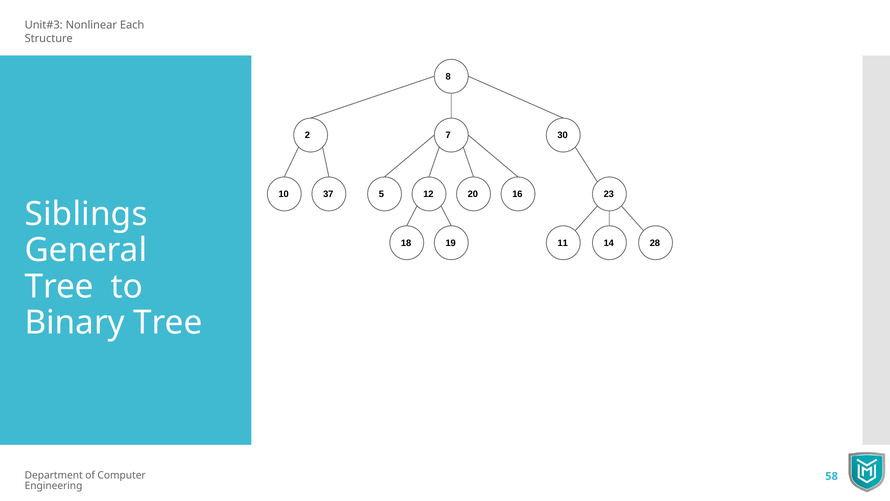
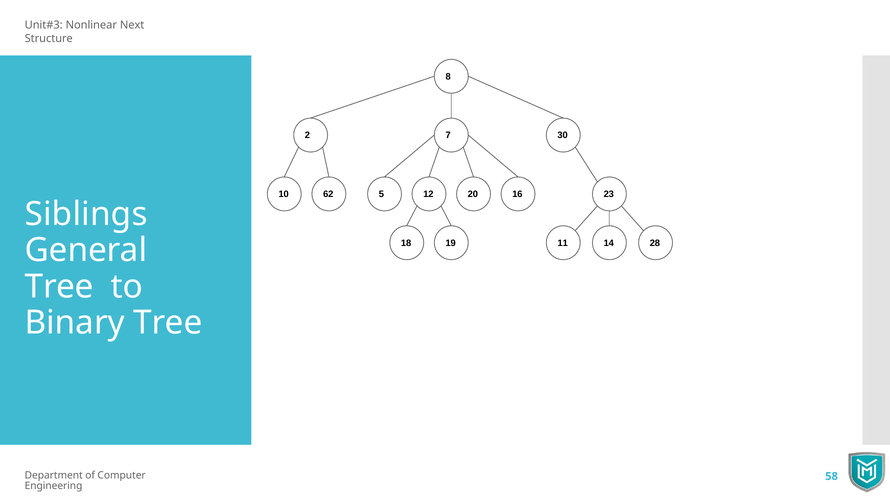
Each: Each -> Next
37: 37 -> 62
